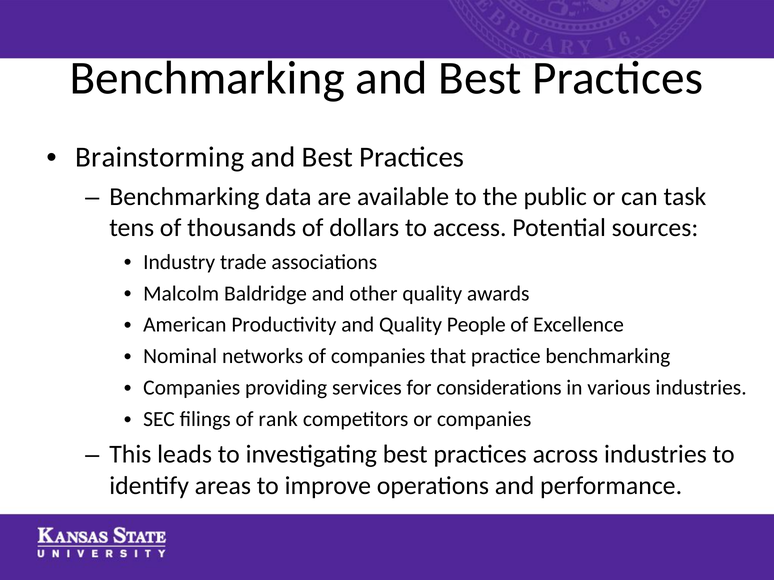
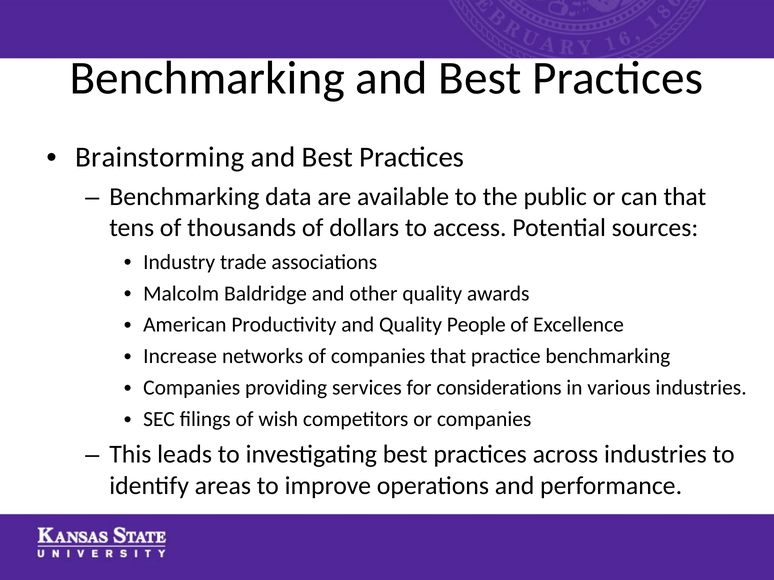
can task: task -> that
Nominal: Nominal -> Increase
rank: rank -> wish
